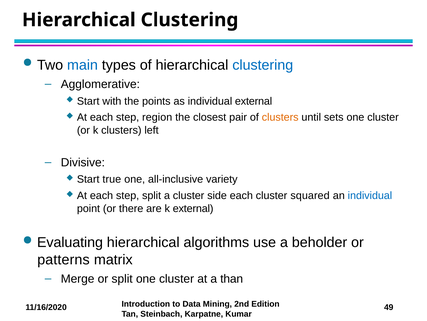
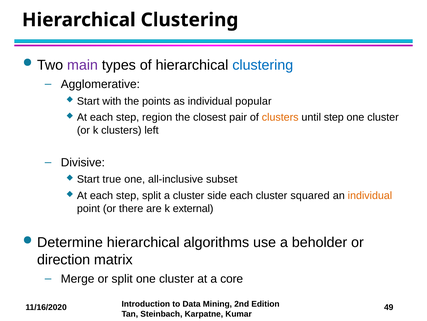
main colour: blue -> purple
individual external: external -> popular
until sets: sets -> step
variety: variety -> subset
individual at (370, 195) colour: blue -> orange
Evaluating: Evaluating -> Determine
patterns: patterns -> direction
than: than -> core
